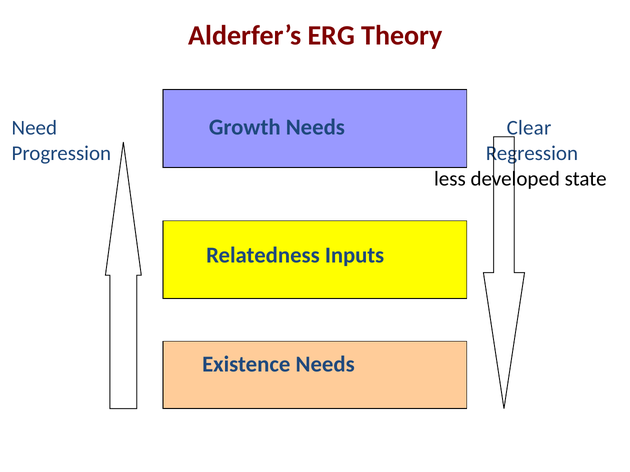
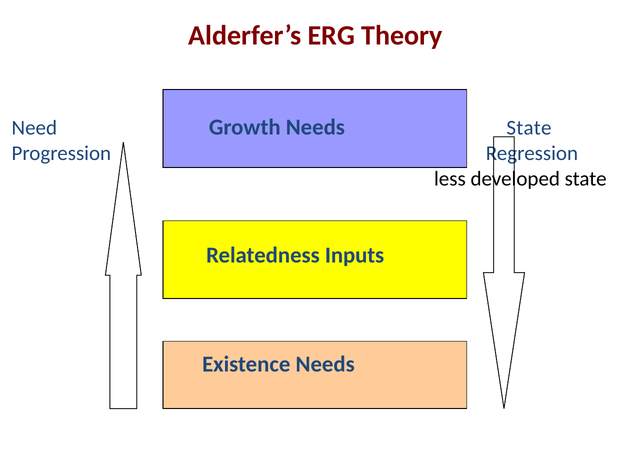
Needs Clear: Clear -> State
